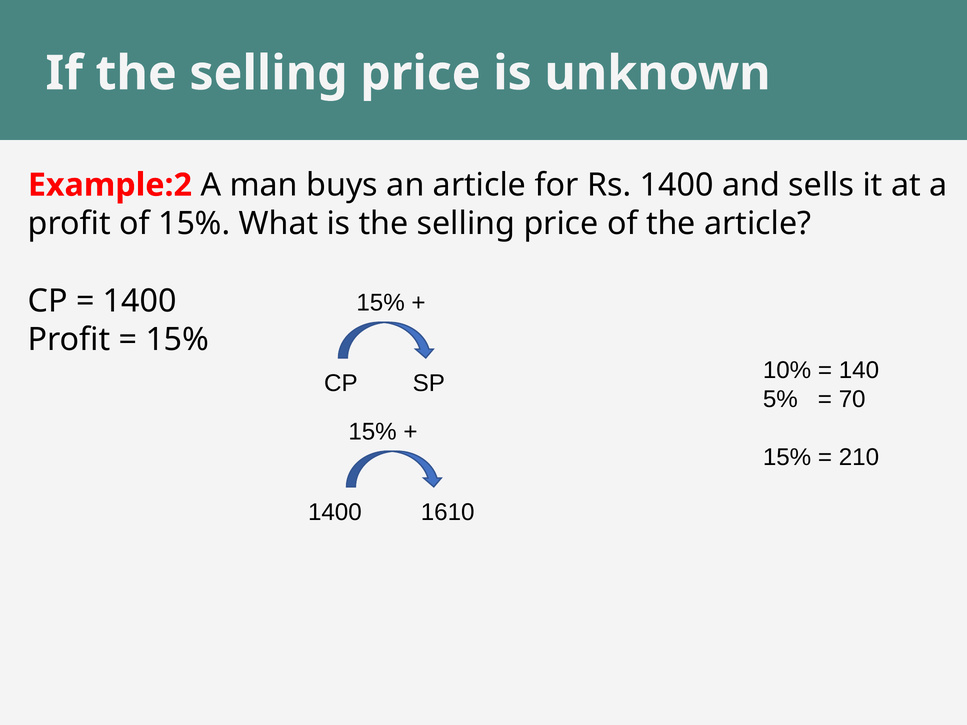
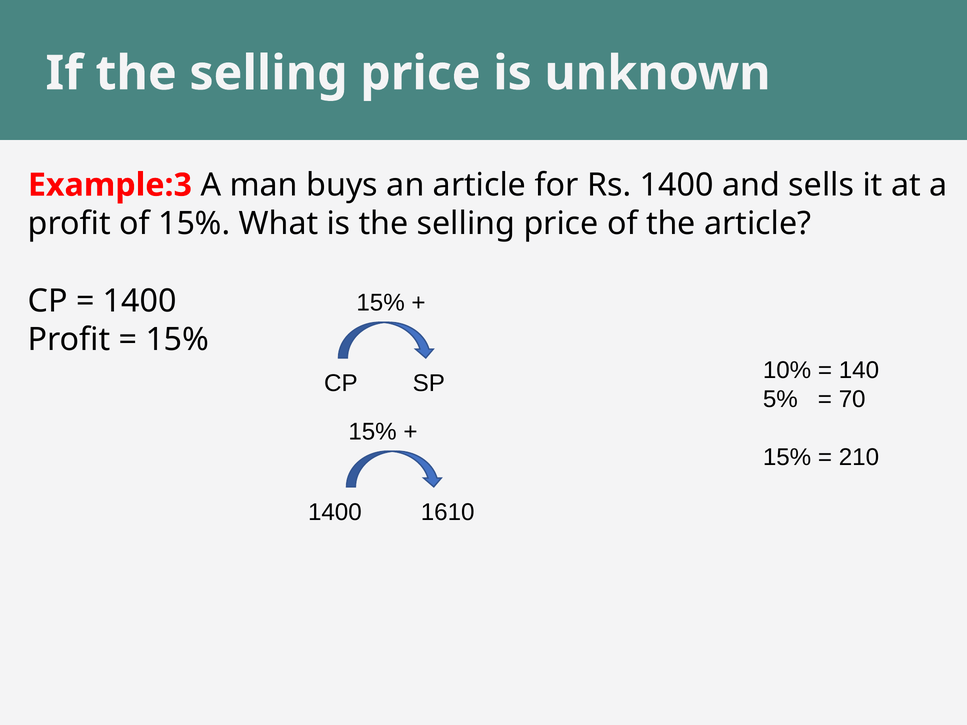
Example:2: Example:2 -> Example:3
